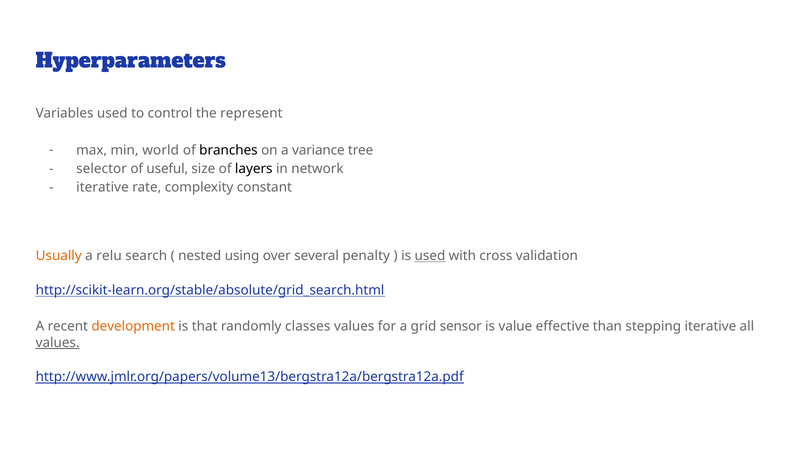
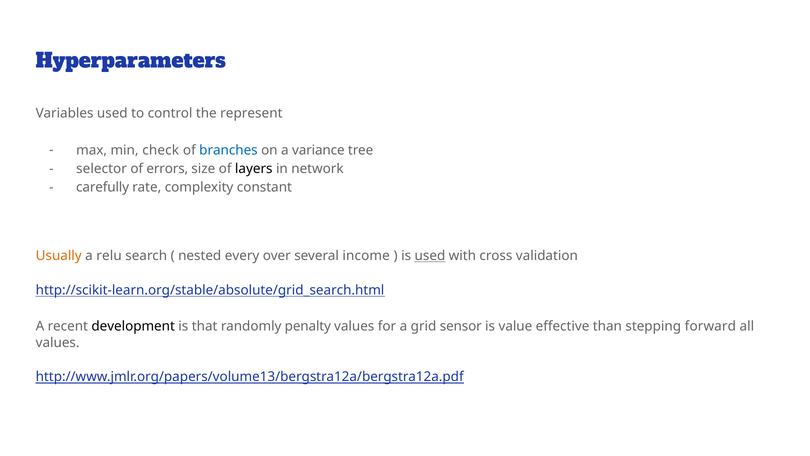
world: world -> check
branches colour: black -> blue
useful: useful -> errors
iterative at (102, 187): iterative -> carefully
using: using -> every
penalty: penalty -> income
development colour: orange -> black
classes: classes -> penalty
stepping iterative: iterative -> forward
values at (58, 342) underline: present -> none
